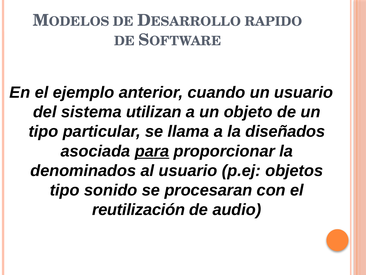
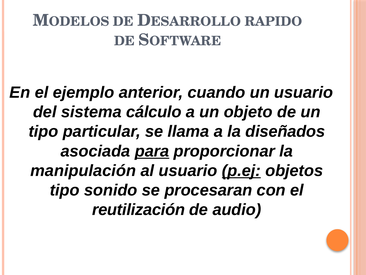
utilizan: utilizan -> cálculo
denominados: denominados -> manipulación
p.ej underline: none -> present
